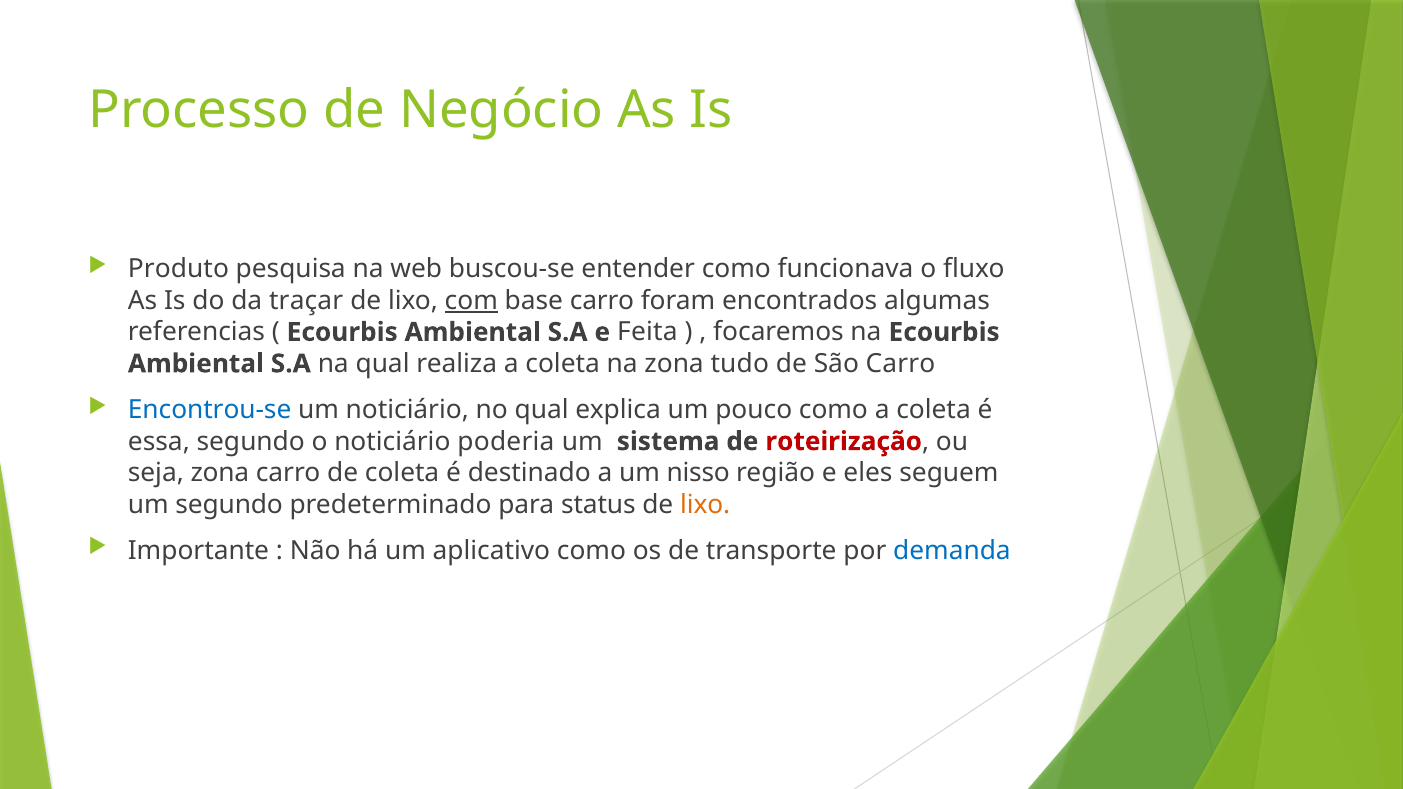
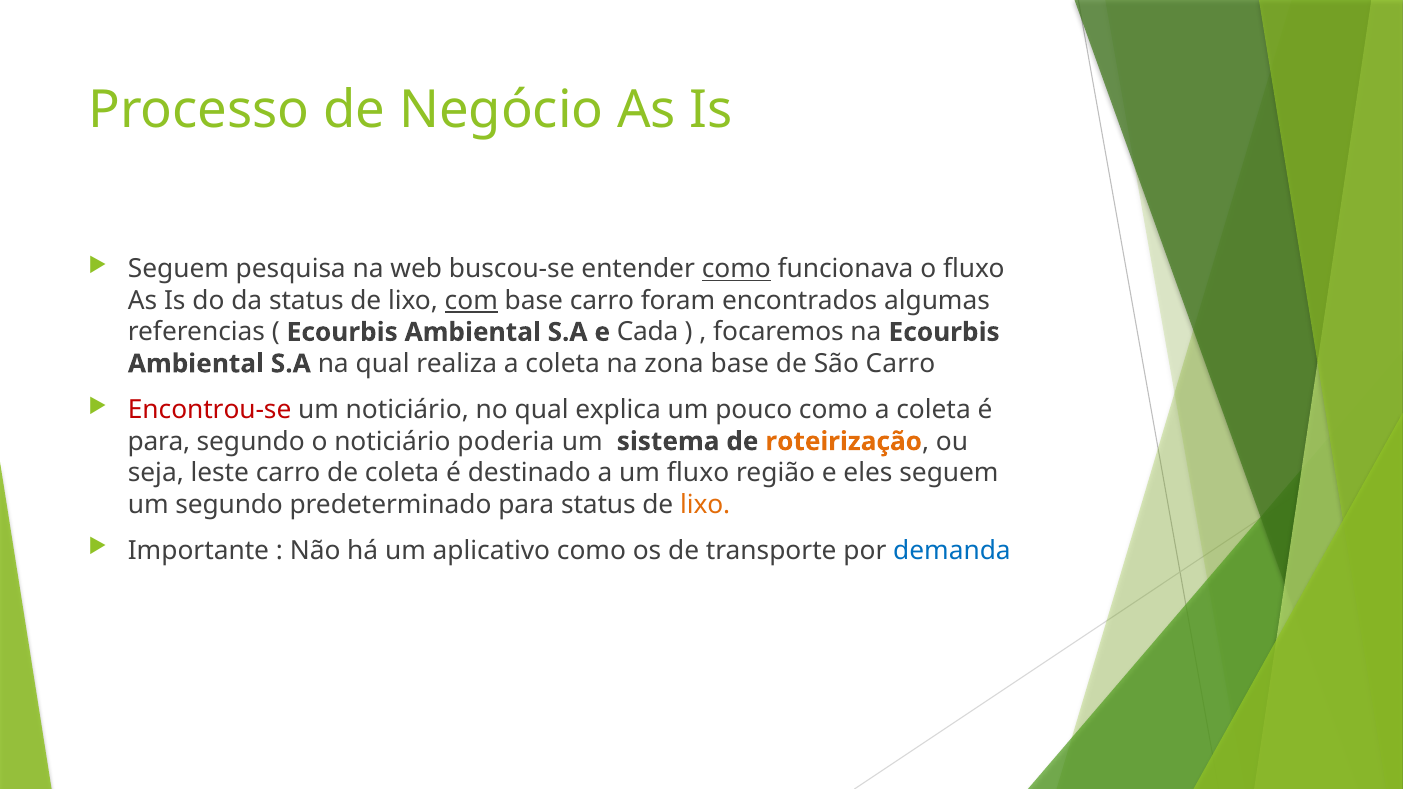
Produto at (178, 269): Produto -> Seguem
como at (736, 269) underline: none -> present
da traçar: traçar -> status
Feita: Feita -> Cada
zona tudo: tudo -> base
Encontrou-se colour: blue -> red
essa at (159, 442): essa -> para
roteirização colour: red -> orange
seja zona: zona -> leste
um nisso: nisso -> fluxo
